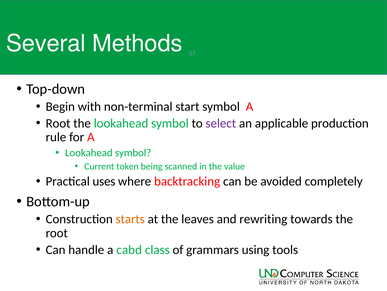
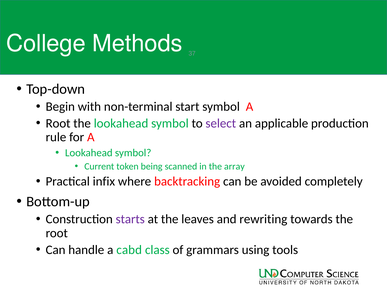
Several: Several -> College
value: value -> array
uses: uses -> infix
starts colour: orange -> purple
